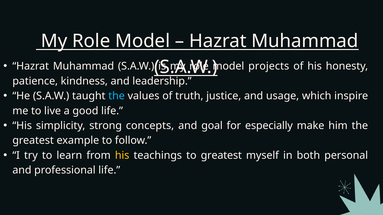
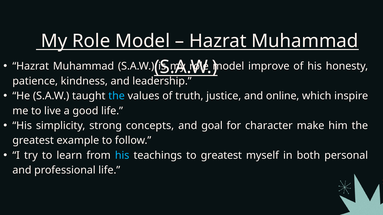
projects: projects -> improve
usage: usage -> online
especially: especially -> character
his at (122, 156) colour: yellow -> light blue
